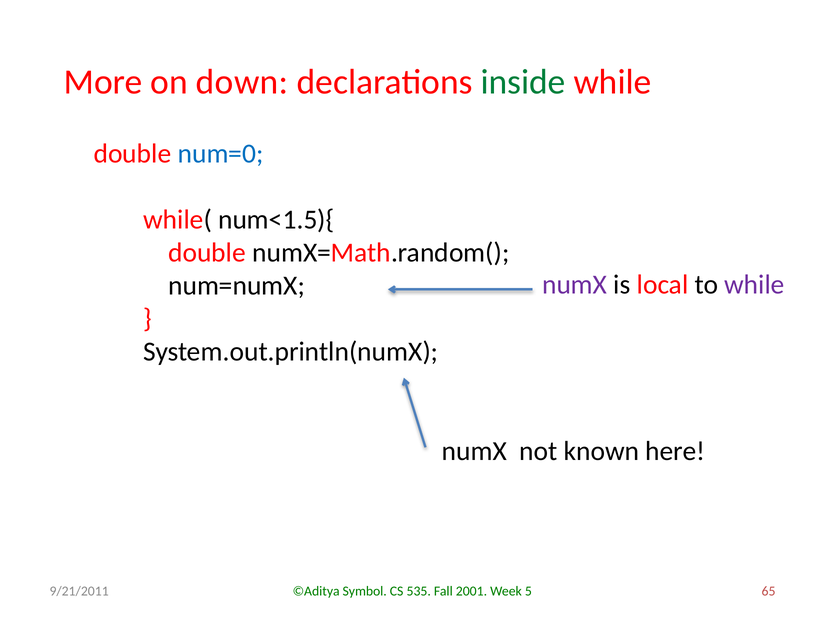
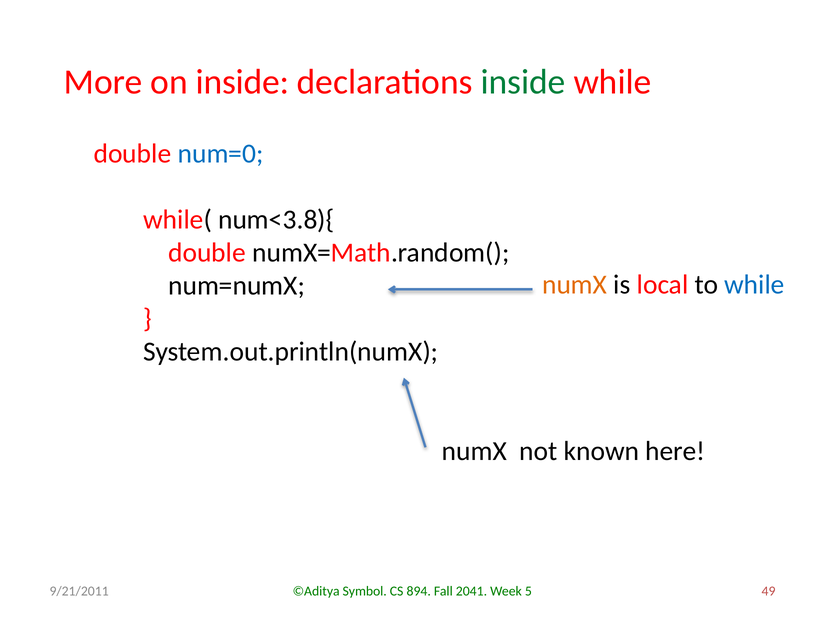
on down: down -> inside
num<1.5){: num<1.5){ -> num<3.8){
numX at (575, 285) colour: purple -> orange
while at (754, 285) colour: purple -> blue
535: 535 -> 894
2001: 2001 -> 2041
65: 65 -> 49
